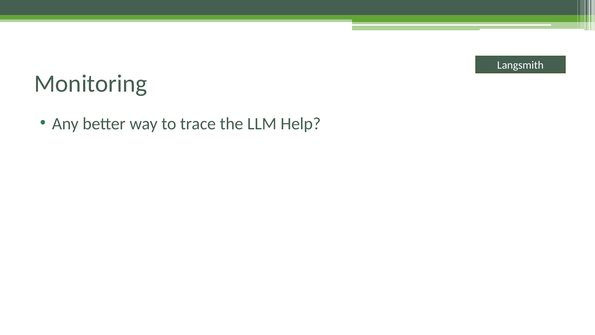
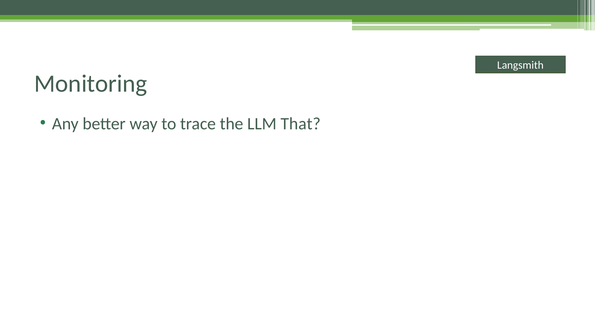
Help: Help -> That
